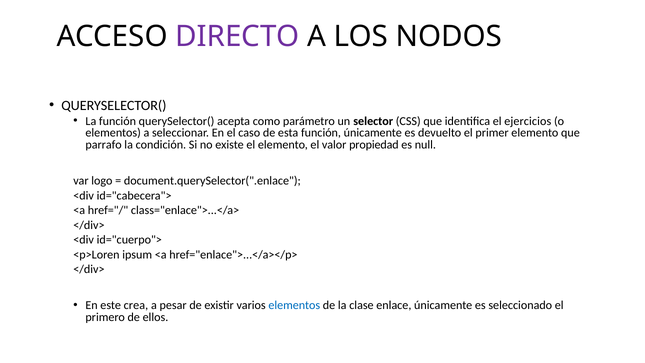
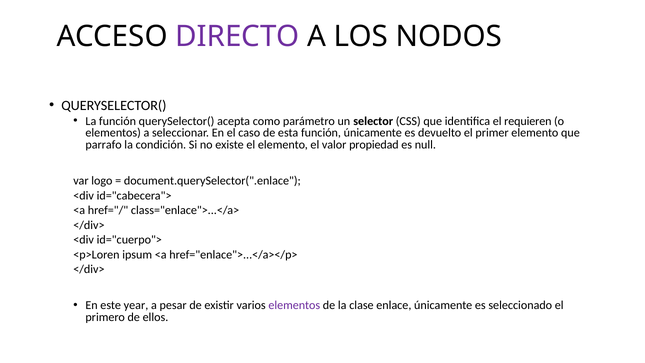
ejercicios: ejercicios -> requieren
crea: crea -> year
elementos at (294, 305) colour: blue -> purple
